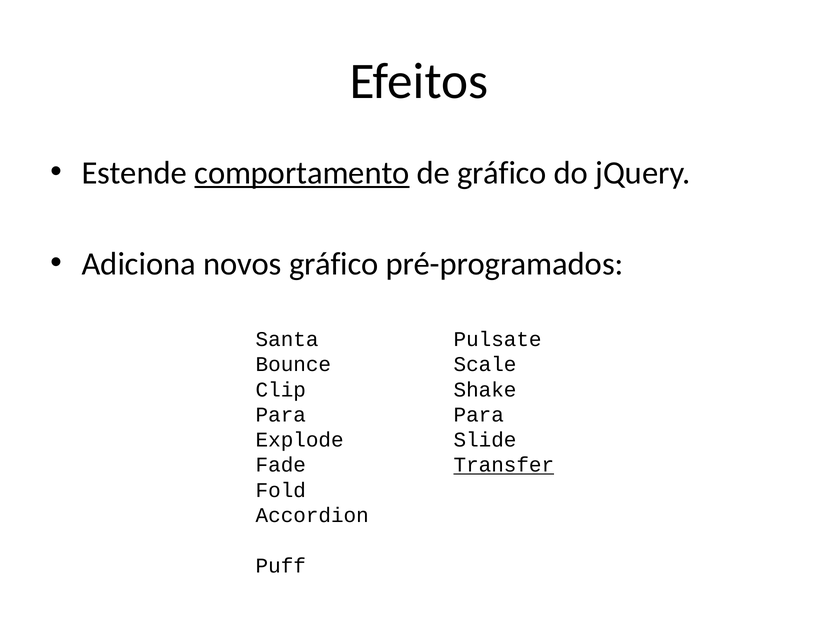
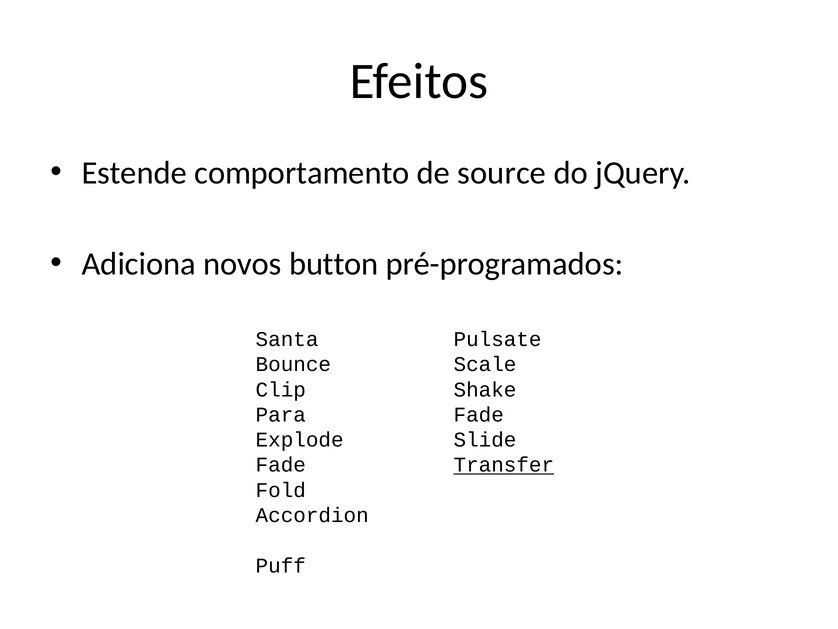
comportamento underline: present -> none
de gráfico: gráfico -> source
novos gráfico: gráfico -> button
Para at (479, 414): Para -> Fade
